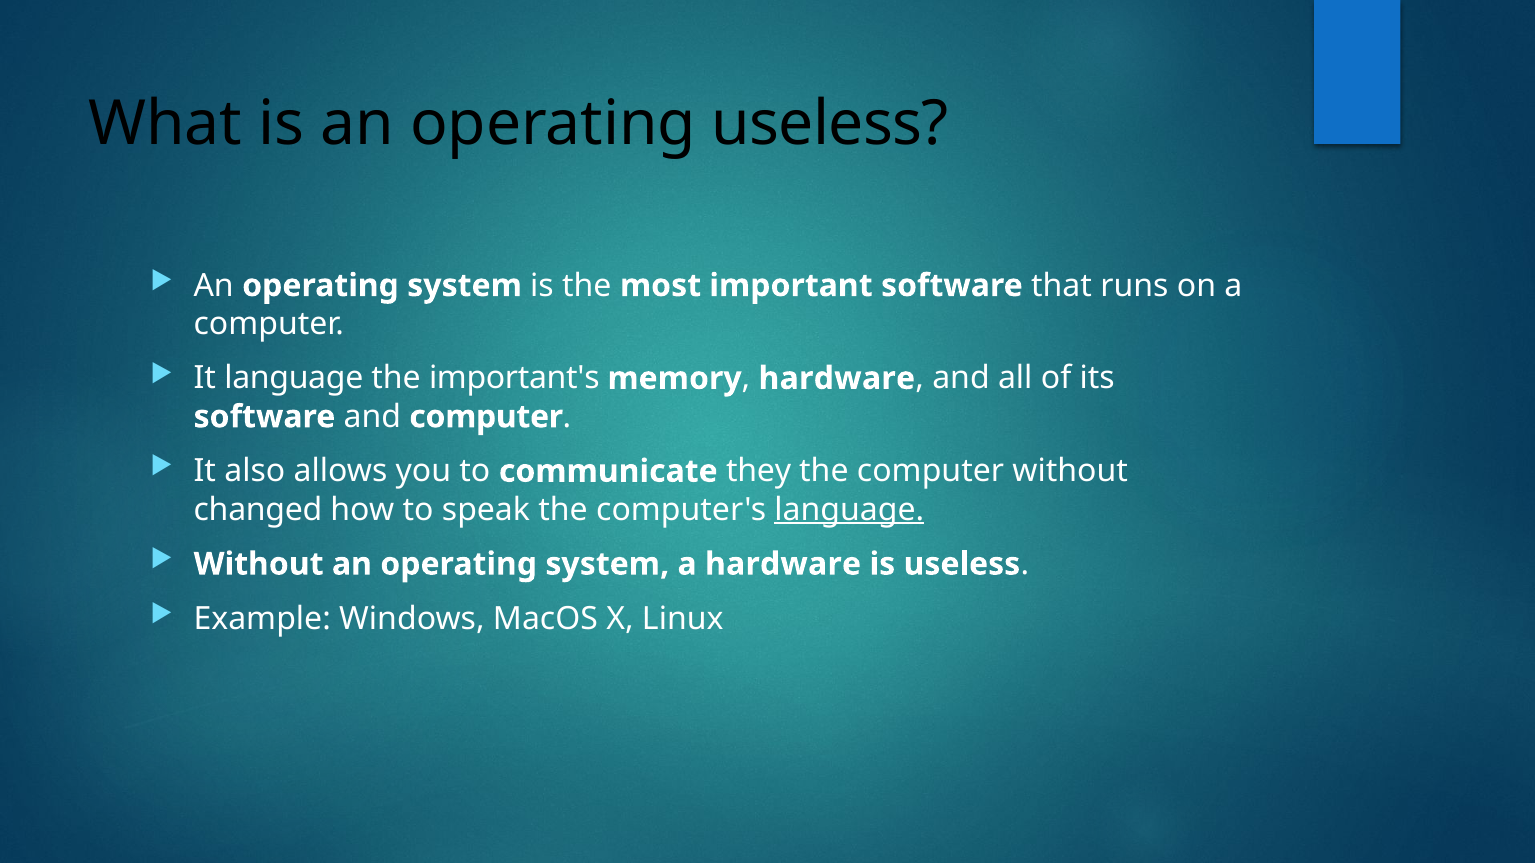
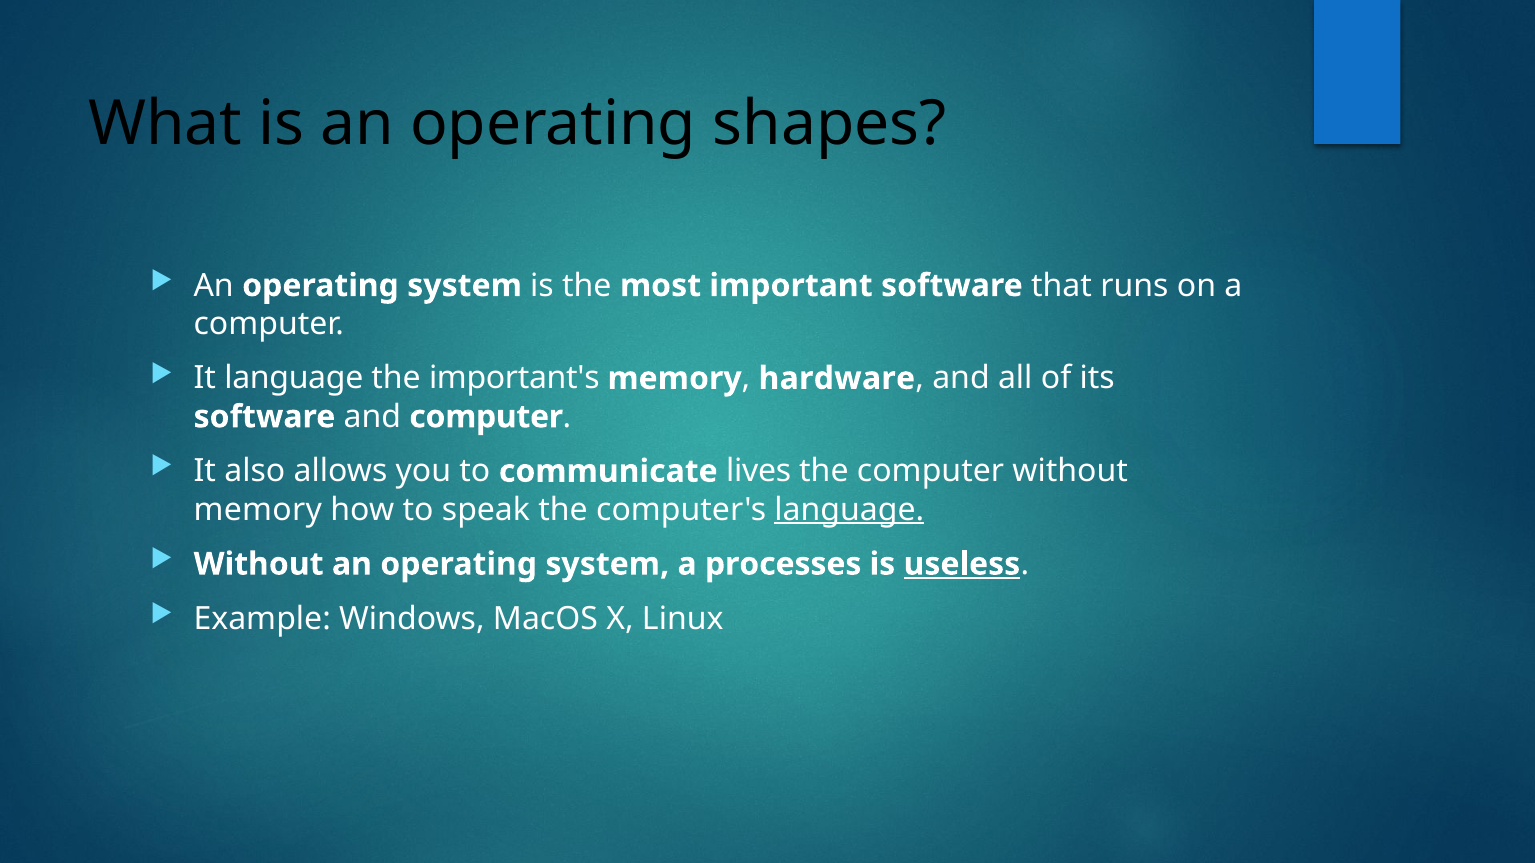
operating useless: useless -> shapes
they: they -> lives
changed at (258, 510): changed -> memory
a hardware: hardware -> processes
useless at (962, 564) underline: none -> present
